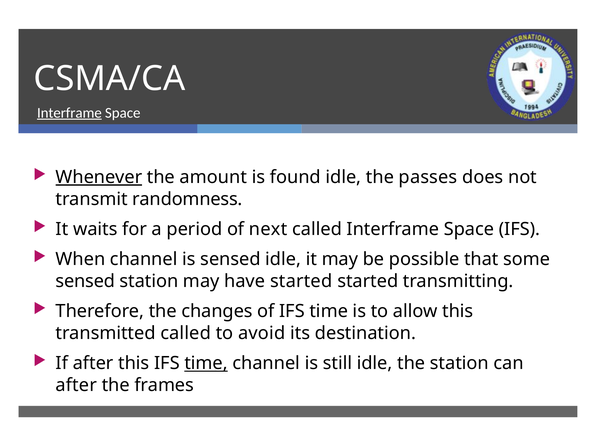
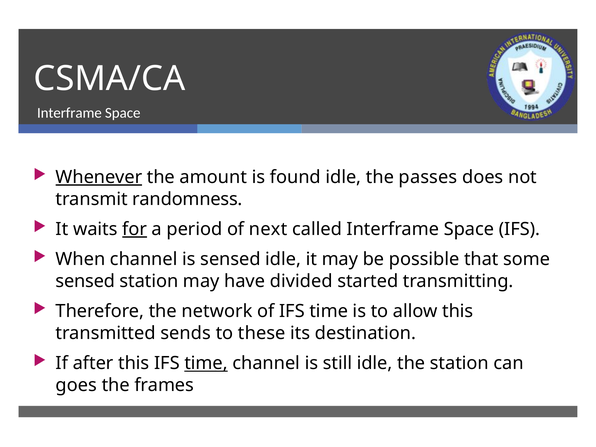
Interframe at (69, 113) underline: present -> none
for underline: none -> present
have started: started -> divided
changes: changes -> network
transmitted called: called -> sends
avoid: avoid -> these
after at (76, 385): after -> goes
